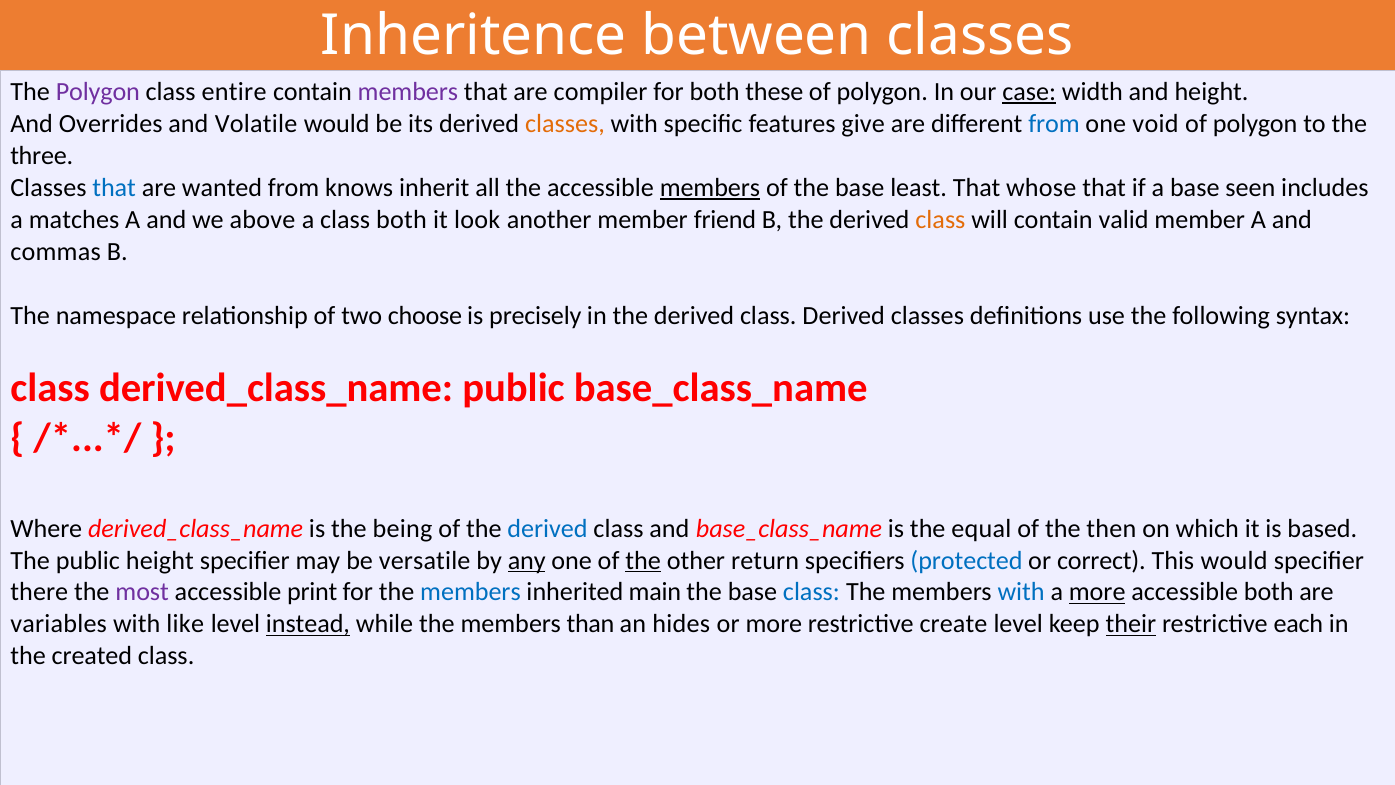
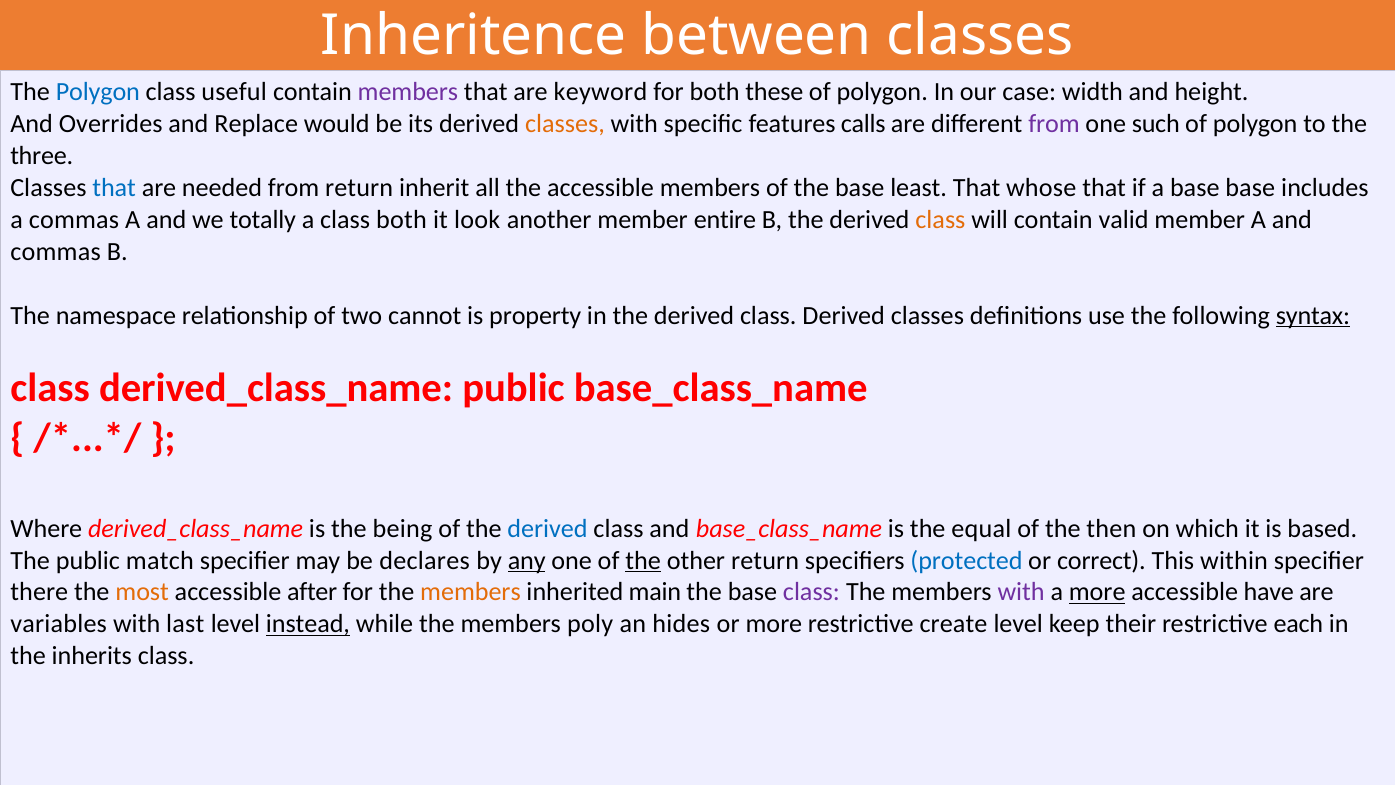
Polygon at (98, 92) colour: purple -> blue
entire: entire -> useful
compiler: compiler -> keyword
case underline: present -> none
Volatile: Volatile -> Replace
give: give -> calls
from at (1054, 124) colour: blue -> purple
void: void -> such
wanted: wanted -> needed
from knows: knows -> return
members at (710, 188) underline: present -> none
base seen: seen -> base
a matches: matches -> commas
above: above -> totally
friend: friend -> entire
choose: choose -> cannot
precisely: precisely -> property
syntax underline: none -> present
public height: height -> match
versatile: versatile -> declares
This would: would -> within
most colour: purple -> orange
print: print -> after
members at (471, 592) colour: blue -> orange
class at (811, 592) colour: blue -> purple
with at (1021, 592) colour: blue -> purple
accessible both: both -> have
like: like -> last
than: than -> poly
their underline: present -> none
created: created -> inherits
